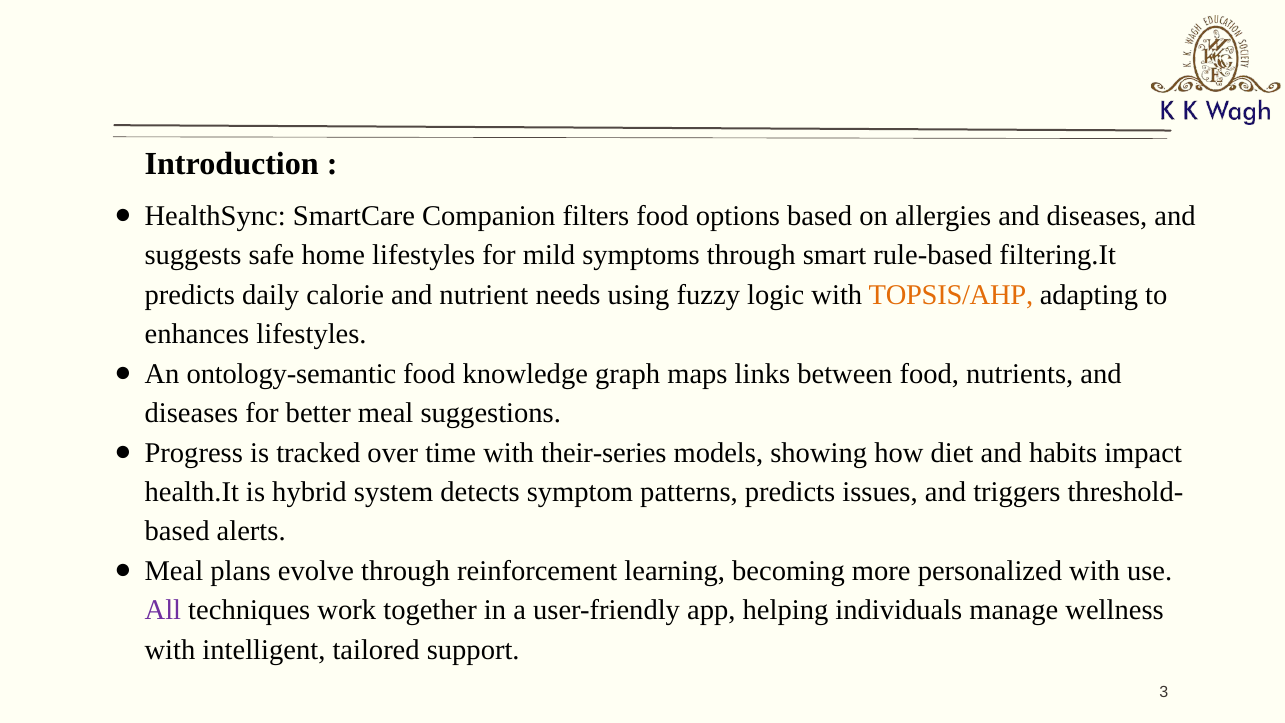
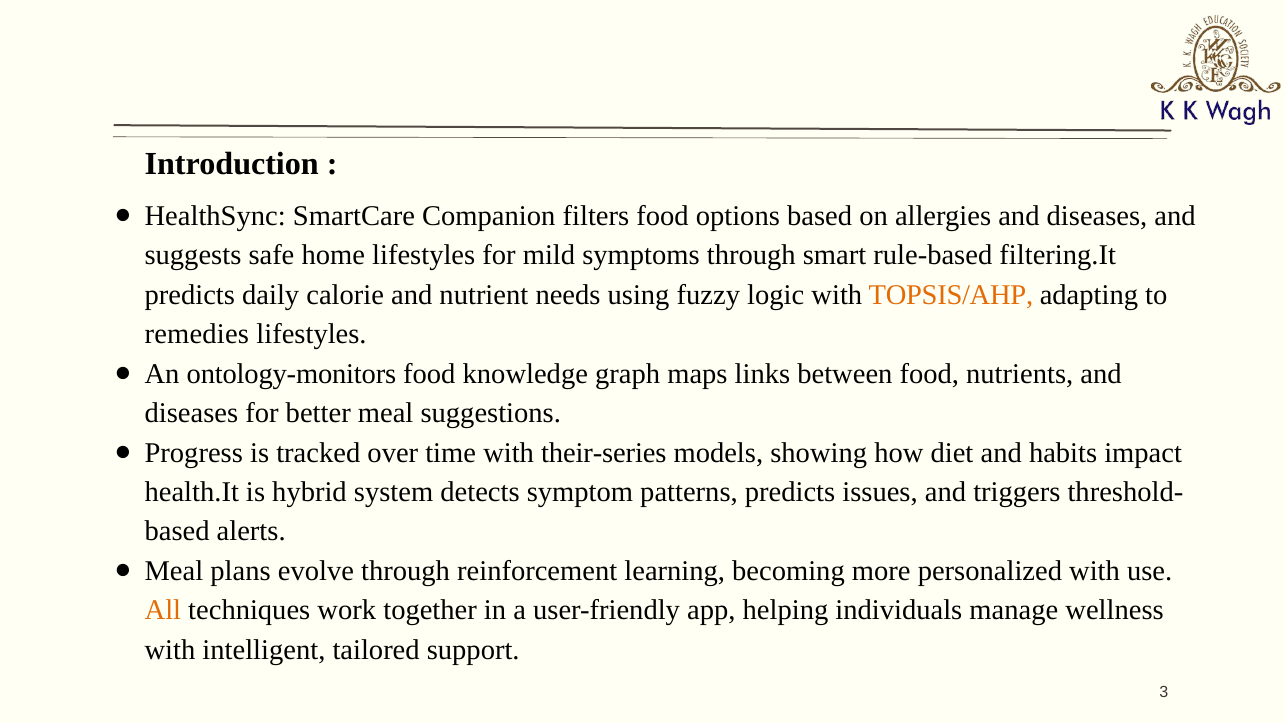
enhances: enhances -> remedies
ontology-semantic: ontology-semantic -> ontology-monitors
All colour: purple -> orange
